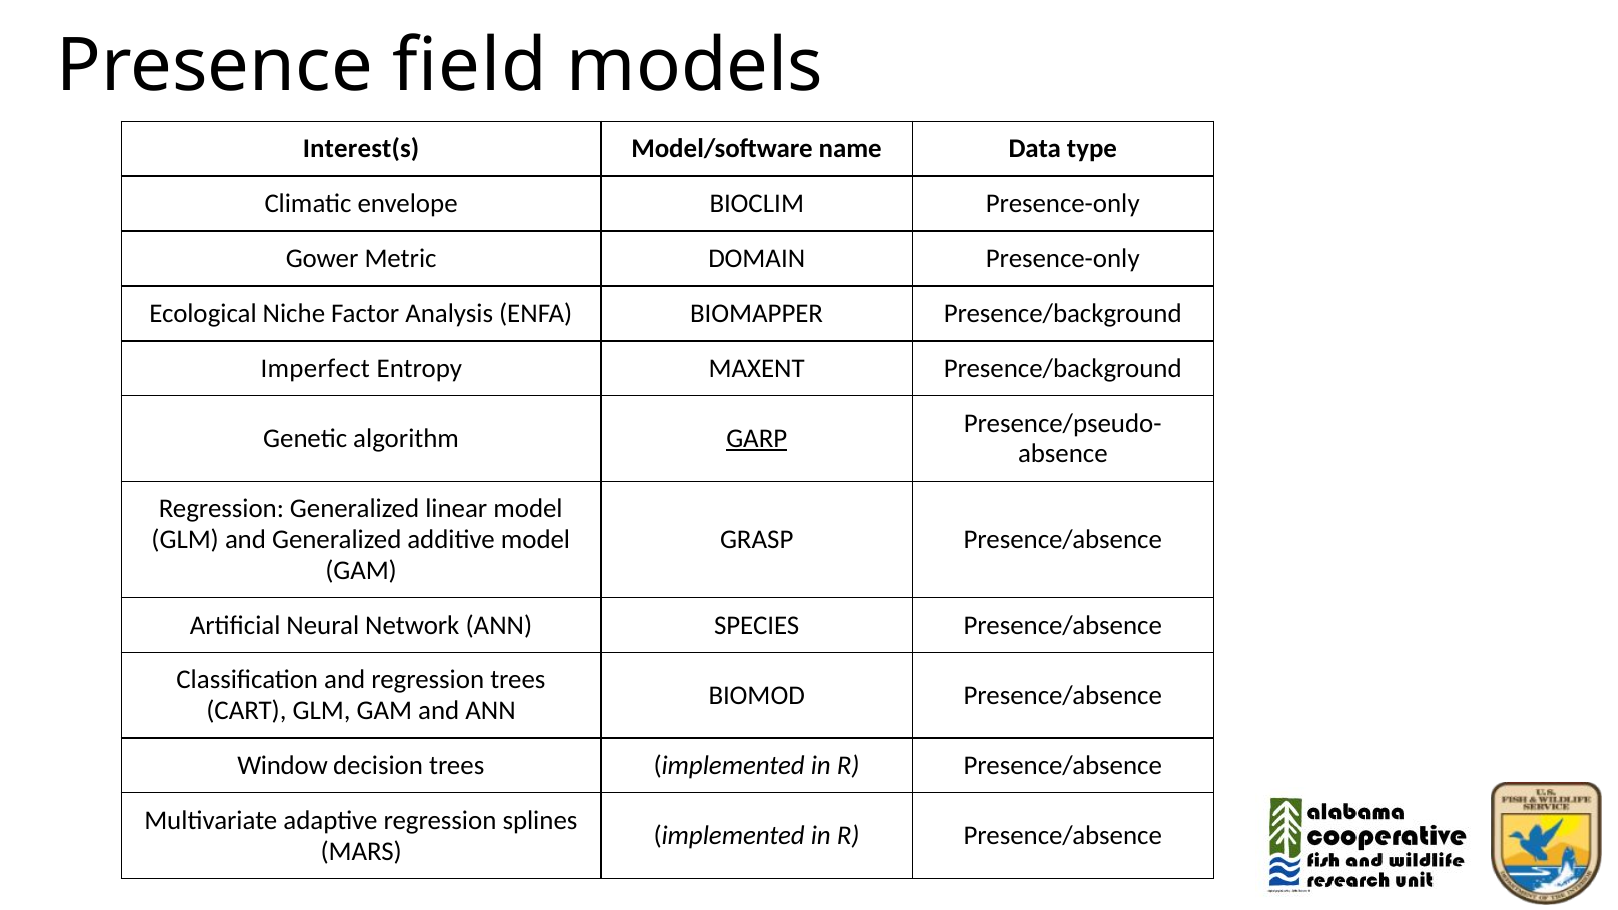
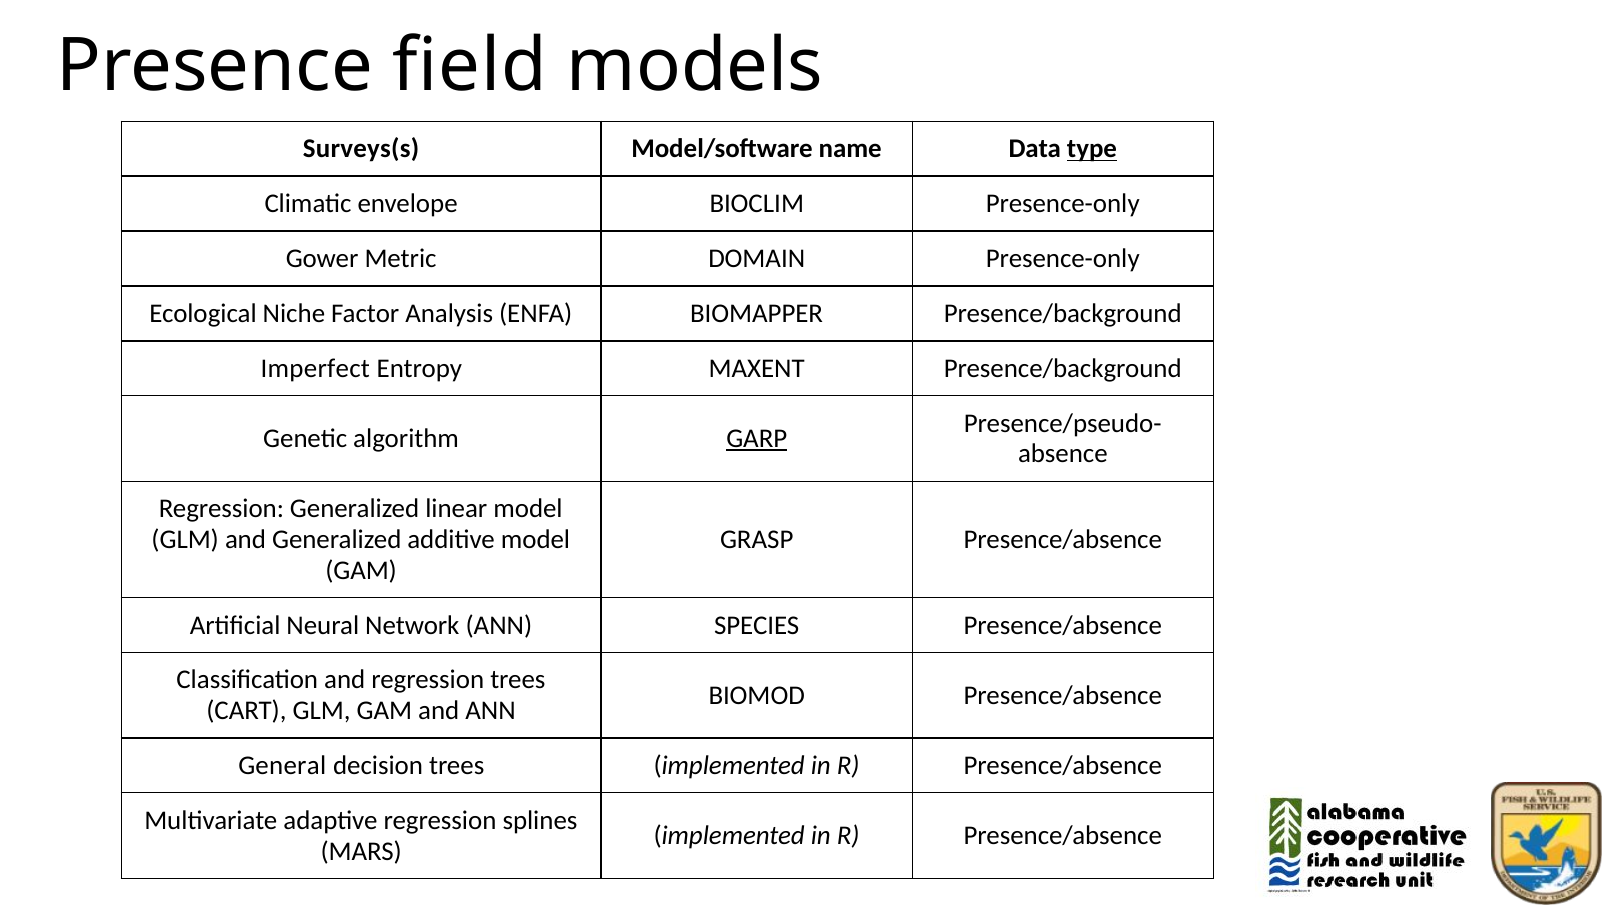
Interest(s: Interest(s -> Surveys(s
type underline: none -> present
Window: Window -> General
